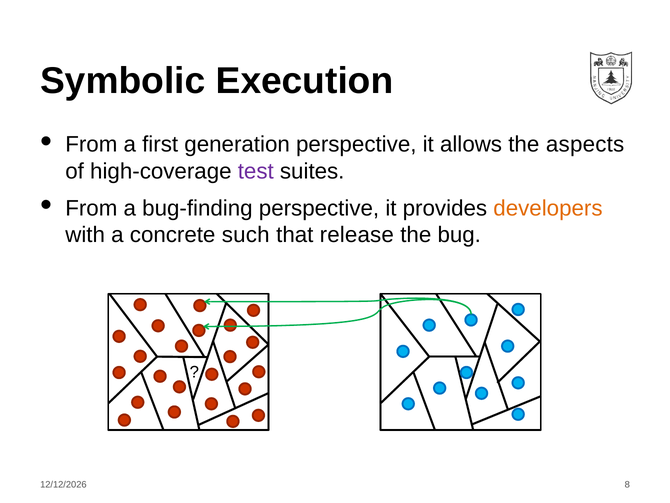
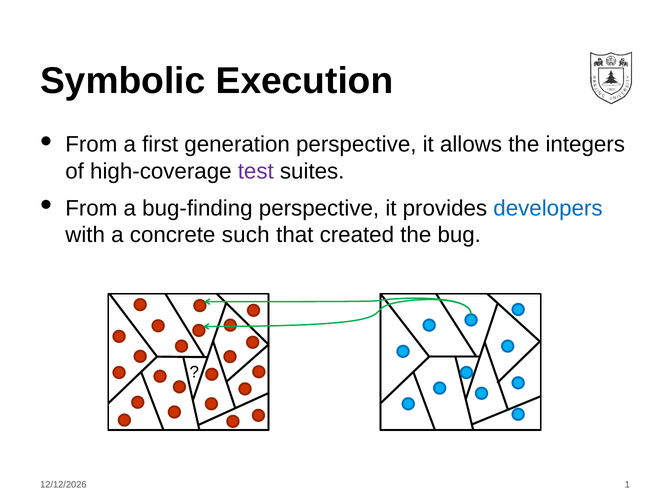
aspects: aspects -> integers
developers colour: orange -> blue
release: release -> created
8: 8 -> 1
